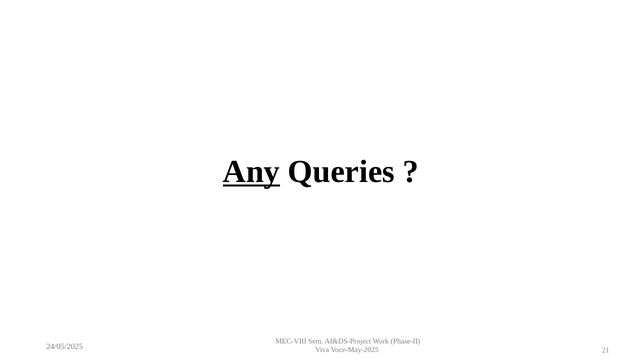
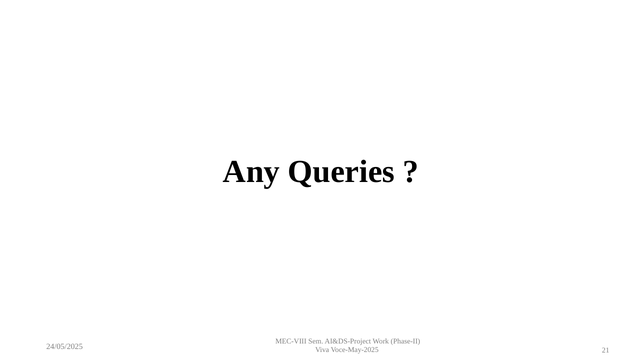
Any underline: present -> none
